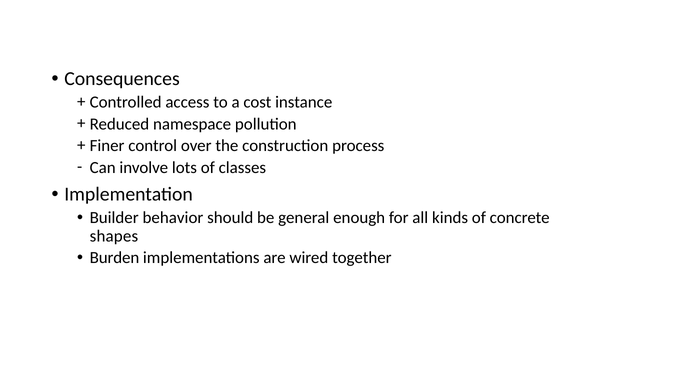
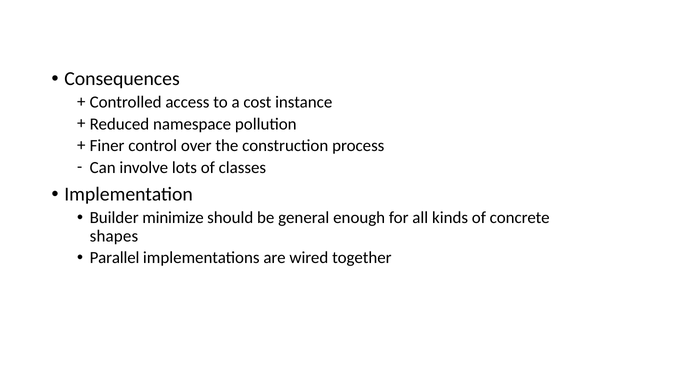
behavior: behavior -> minimize
Burden: Burden -> Parallel
